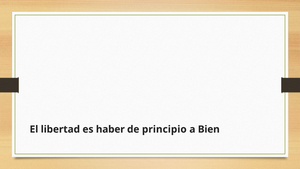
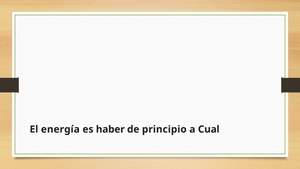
libertad: libertad -> energía
Bien: Bien -> Cual
